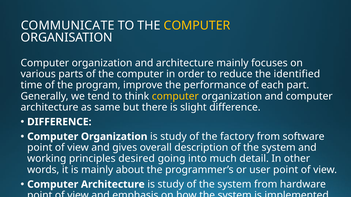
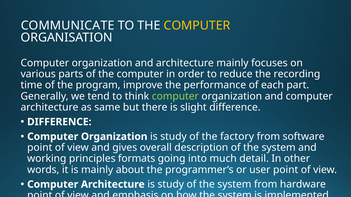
identified: identified -> recording
computer at (175, 96) colour: yellow -> light green
desired: desired -> formats
